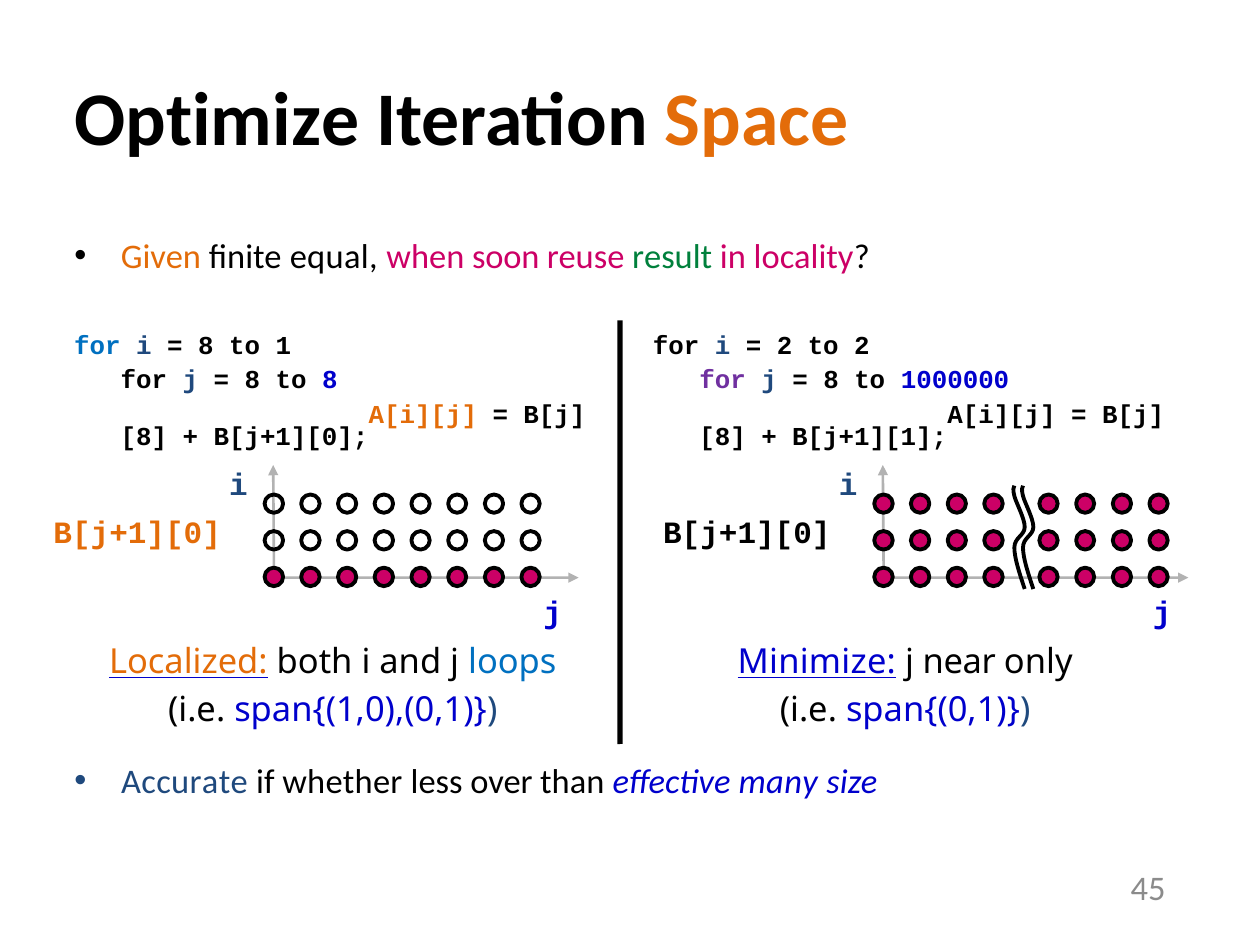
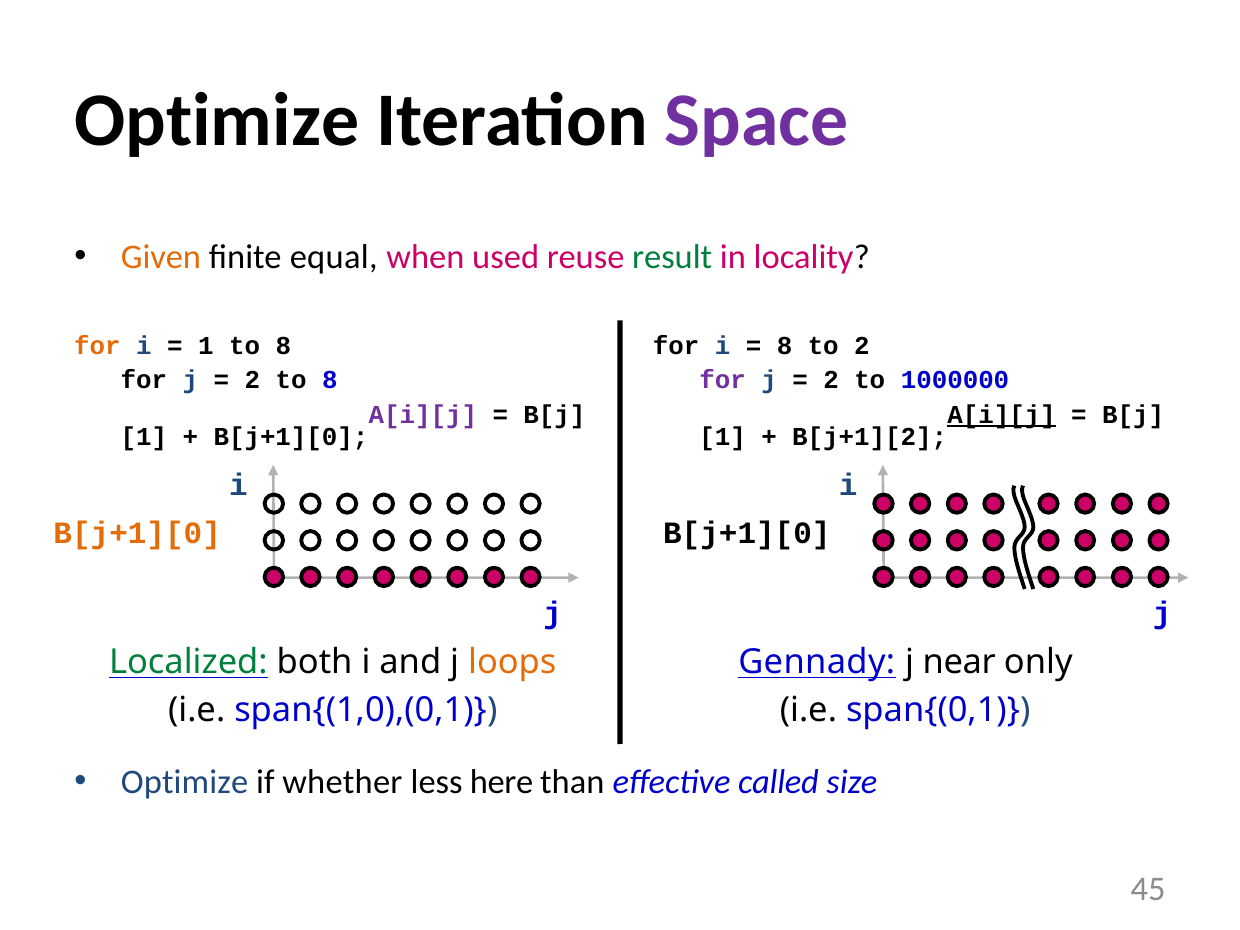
Space colour: orange -> purple
soon: soon -> used
for at (97, 346) colour: blue -> orange
8 at (206, 346): 8 -> 1
1 at (283, 346): 1 -> 8
2 at (785, 346): 2 -> 8
8 at (252, 380): 8 -> 2
8 at (831, 380): 8 -> 2
A[i][j at (423, 415) colour: orange -> purple
A[i][j at (1002, 415) underline: none -> present
8 at (144, 437): 8 -> 1
8 at (723, 437): 8 -> 1
B[j+1][1: B[j+1][1 -> B[j+1][2
Localized colour: orange -> green
loops colour: blue -> orange
Minimize: Minimize -> Gennady
Accurate at (184, 782): Accurate -> Optimize
over: over -> here
many: many -> called
